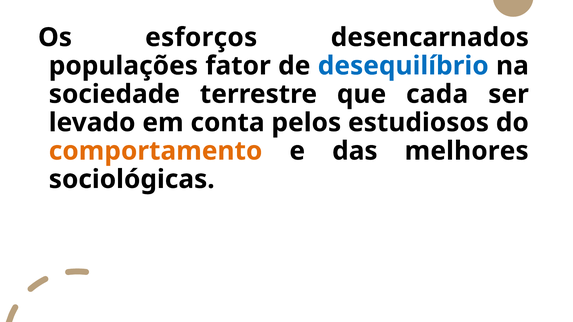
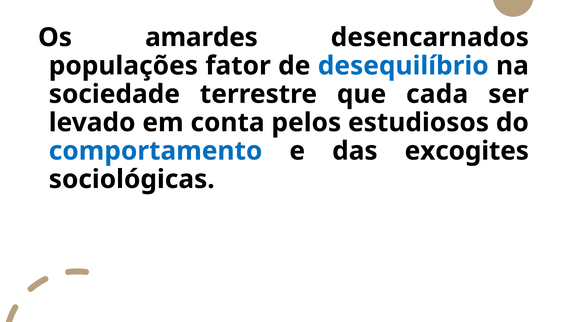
esforços: esforços -> amardes
comportamento colour: orange -> blue
melhores: melhores -> excogites
